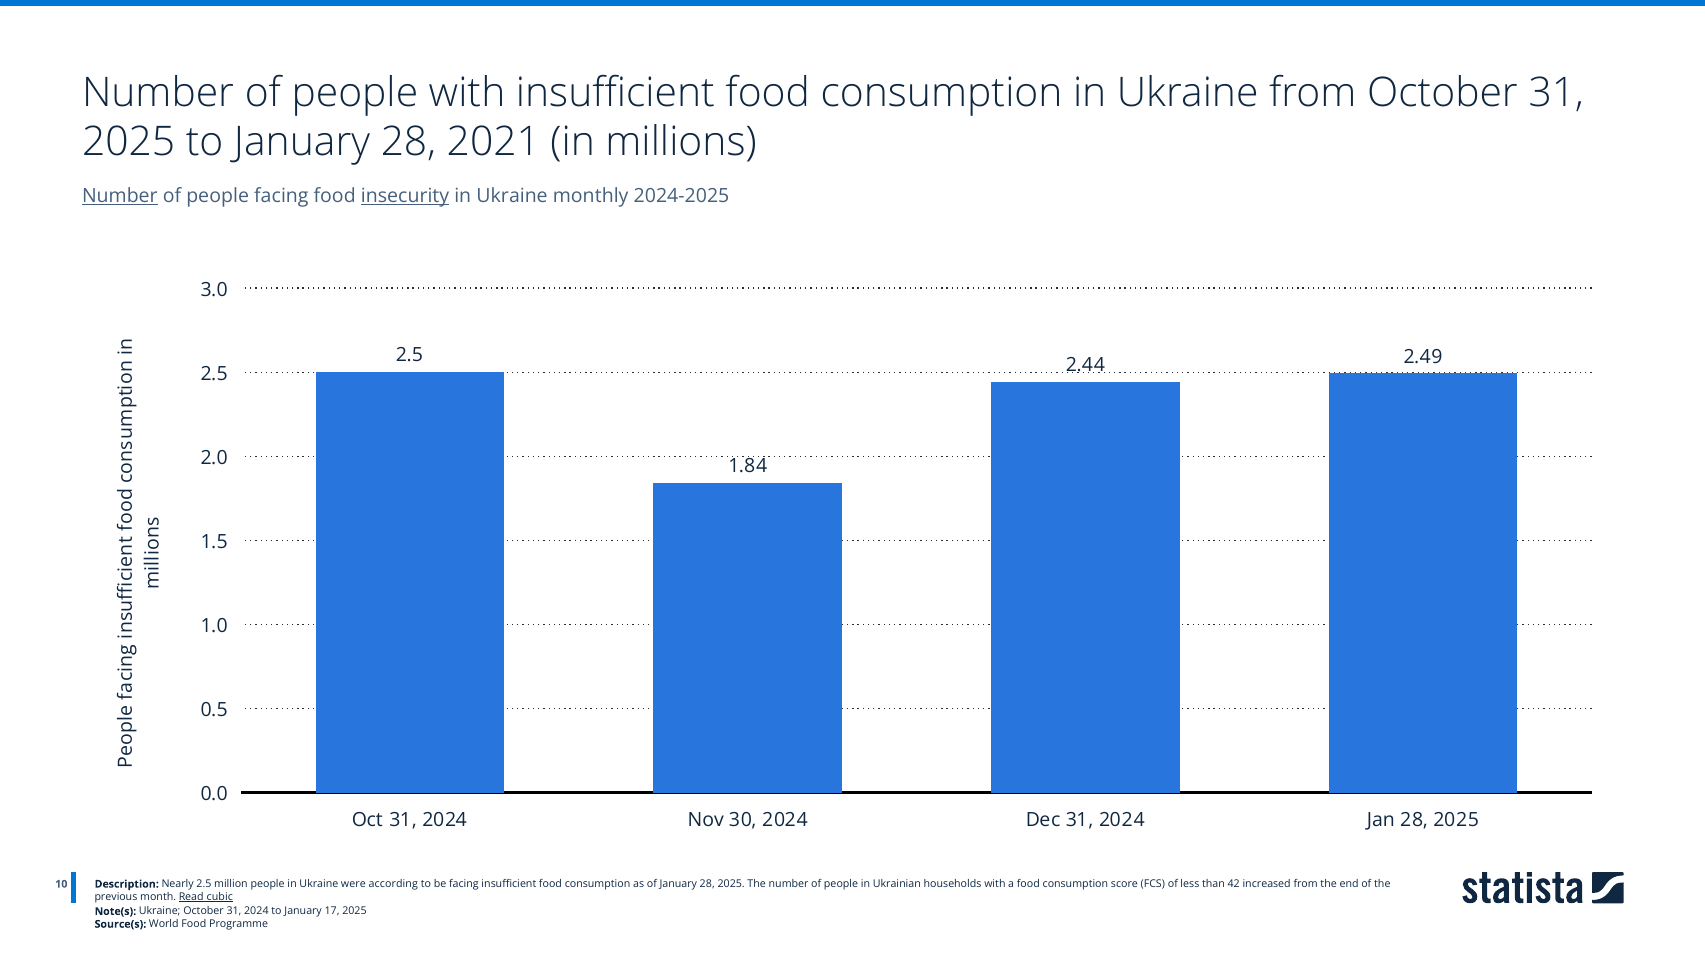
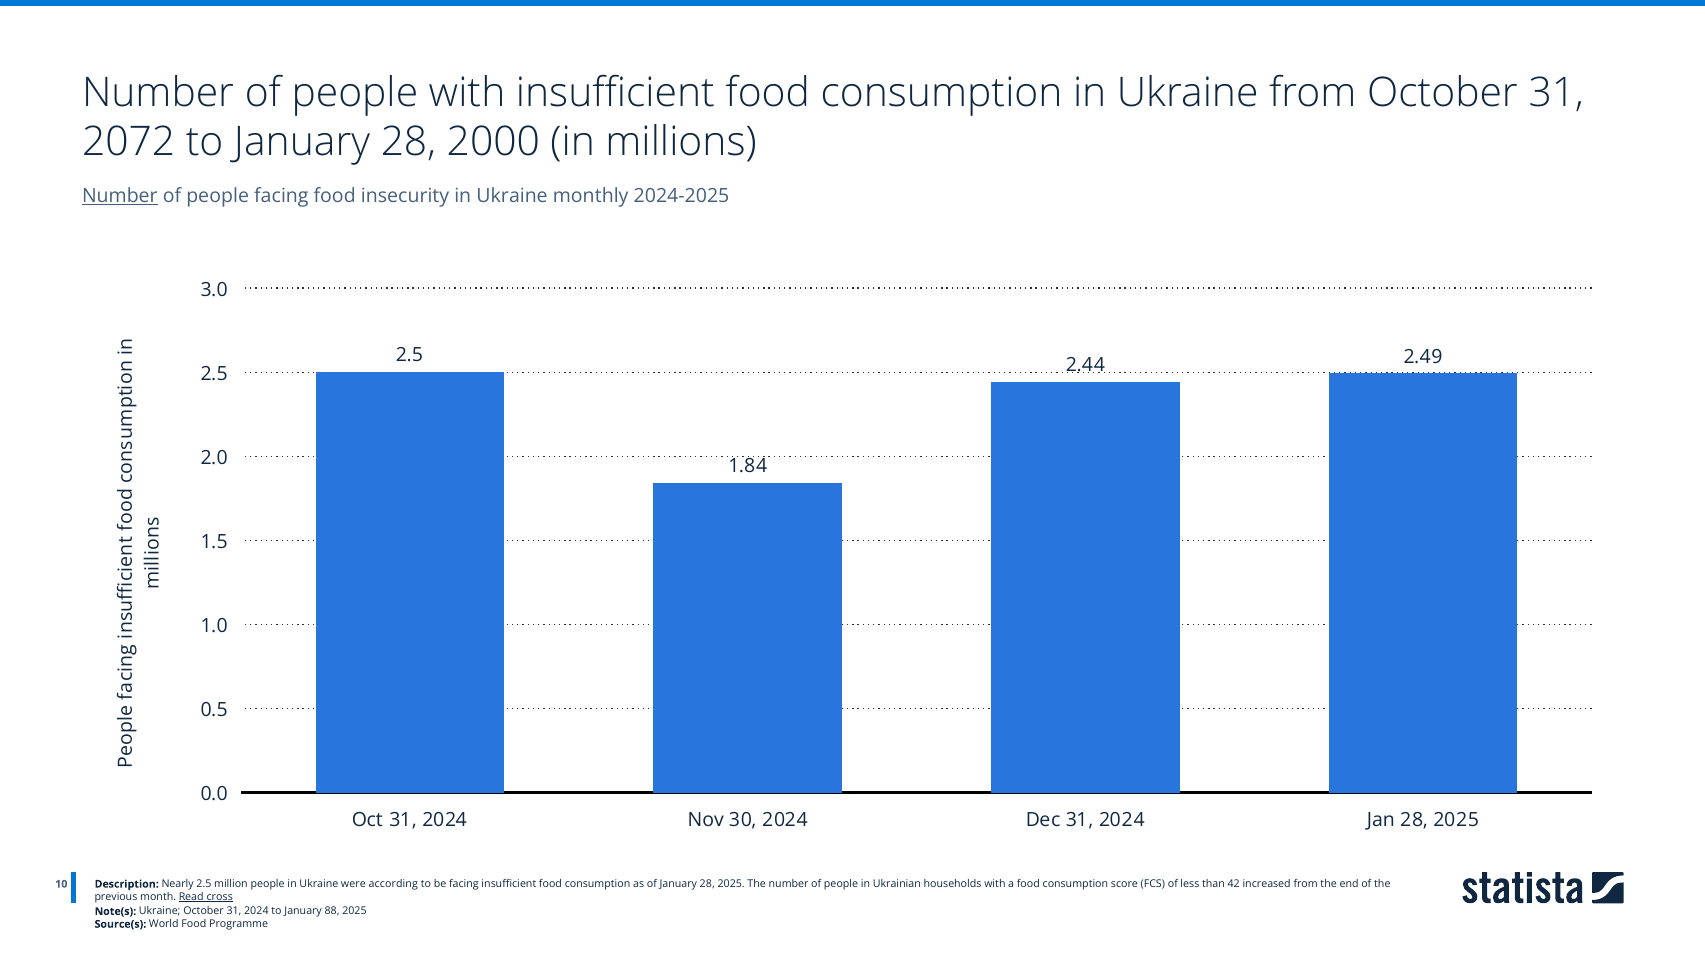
2025 at (129, 142): 2025 -> 2072
2021: 2021 -> 2000
insecurity underline: present -> none
cubic: cubic -> cross
17: 17 -> 88
